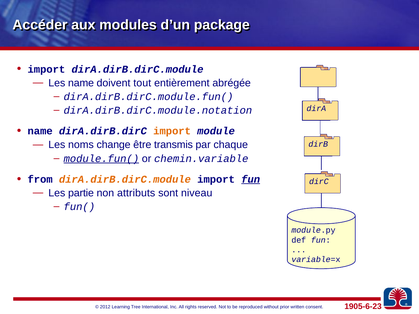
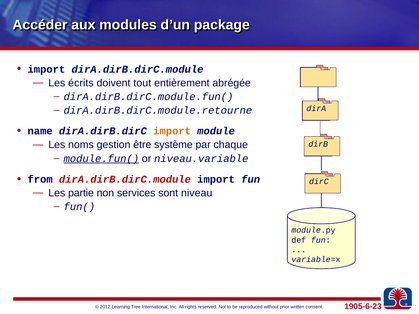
Les name: name -> écrits
dirA.dirB.dirC.module.notation: dirA.dirB.dirC.module.notation -> dirA.dirB.dirC.module.retourne
change: change -> gestion
transmis: transmis -> système
chemin.variable: chemin.variable -> niveau.variable
dirA.dirB.dirC.module at (125, 179) colour: orange -> red
fun at (251, 179) underline: present -> none
attributs: attributs -> services
